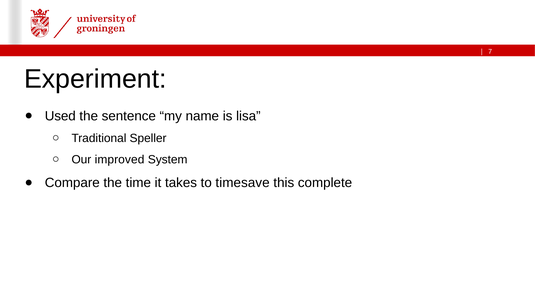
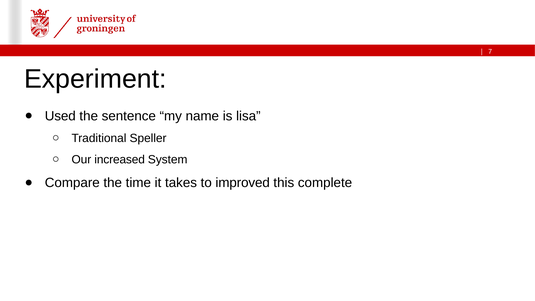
improved: improved -> increased
timesave: timesave -> improved
